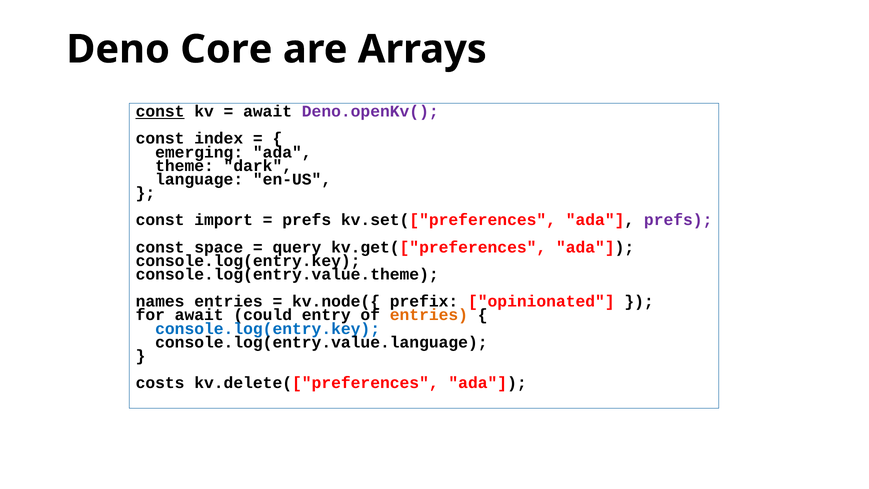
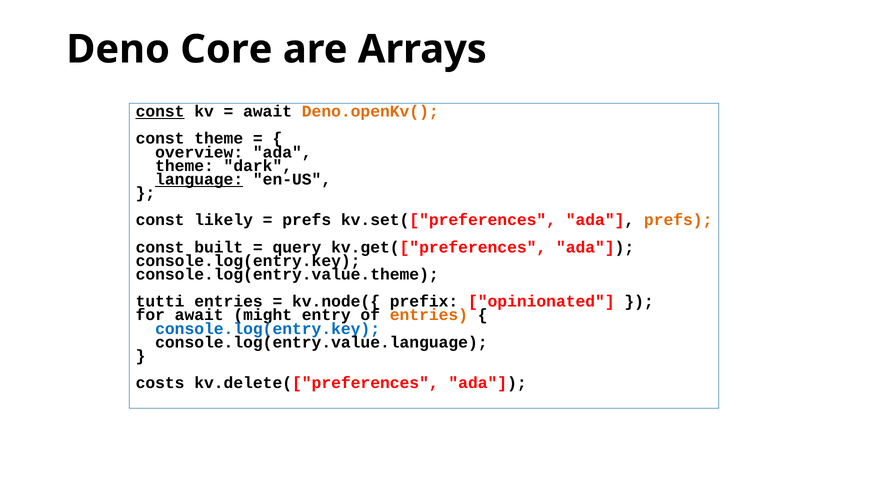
Deno.openKv( colour: purple -> orange
const index: index -> theme
emerging: emerging -> overview
language underline: none -> present
import: import -> likely
prefs at (678, 220) colour: purple -> orange
space: space -> built
names: names -> tutti
could: could -> might
